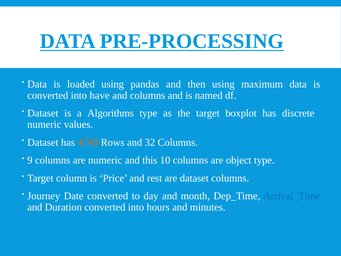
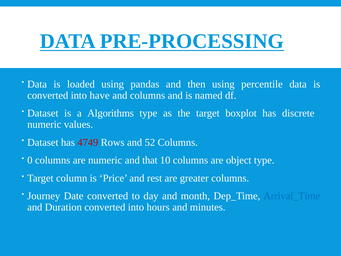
maximum: maximum -> percentile
4749 colour: orange -> red
32: 32 -> 52
9: 9 -> 0
this: this -> that
are dataset: dataset -> greater
